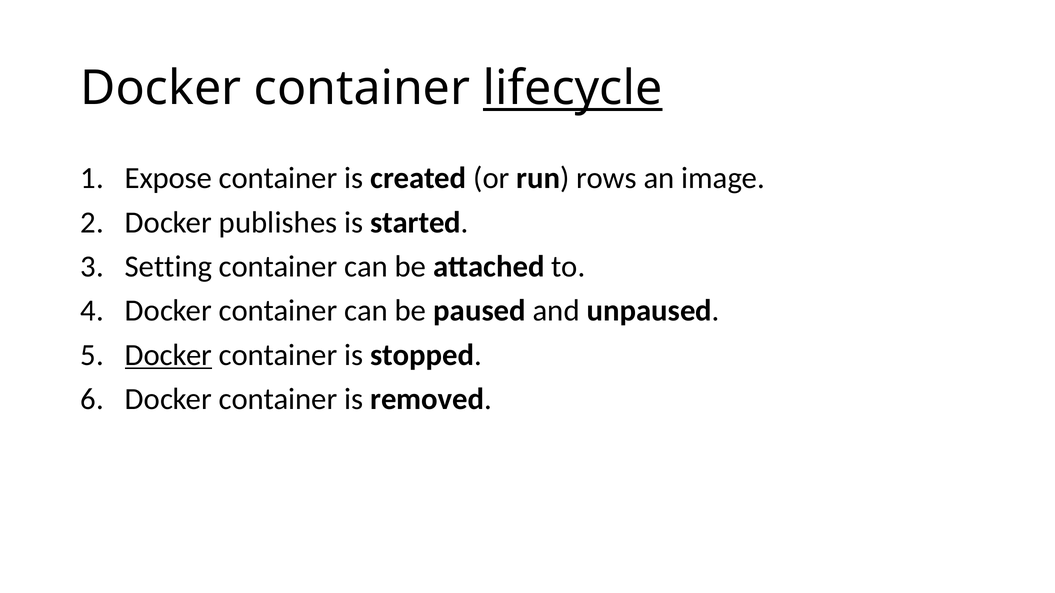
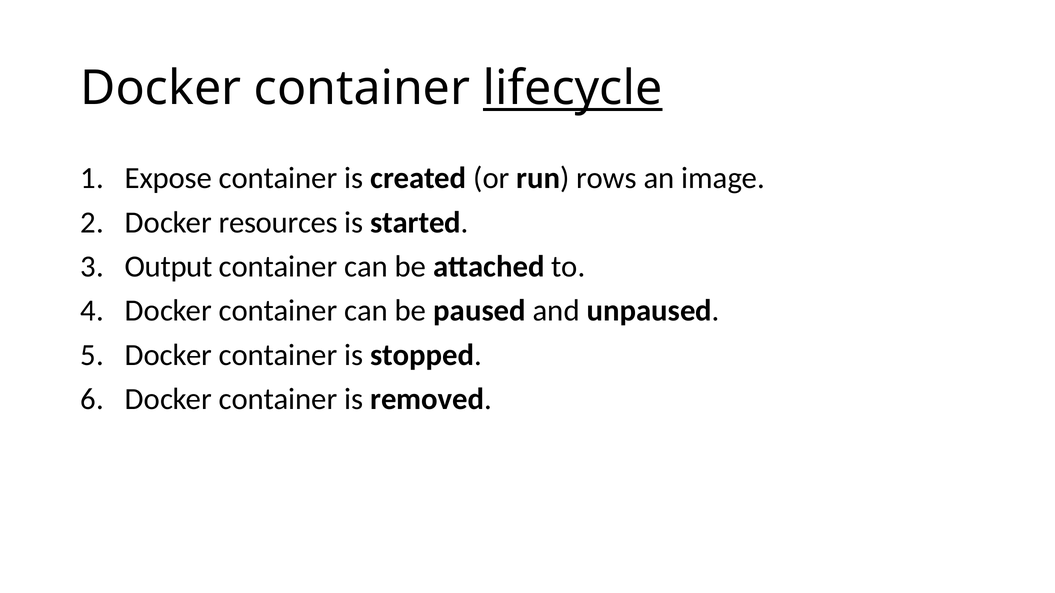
publishes: publishes -> resources
Setting: Setting -> Output
Docker at (169, 355) underline: present -> none
